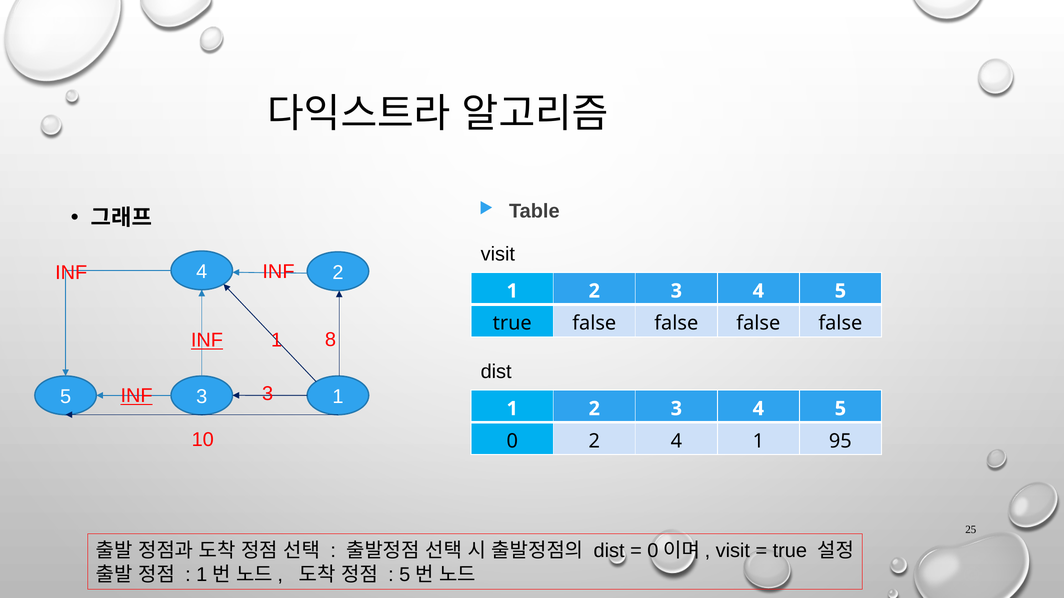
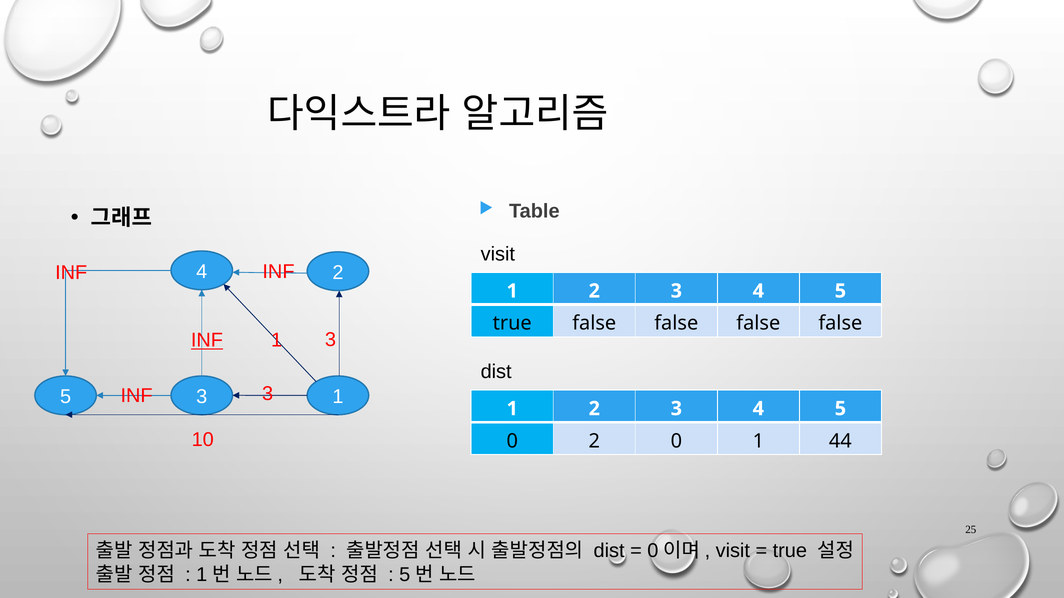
1 8: 8 -> 3
INF at (137, 396) underline: present -> none
2 4: 4 -> 0
95: 95 -> 44
